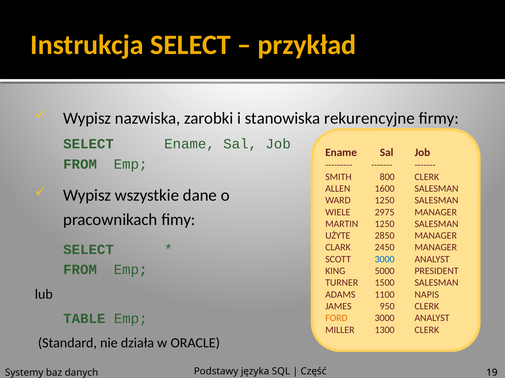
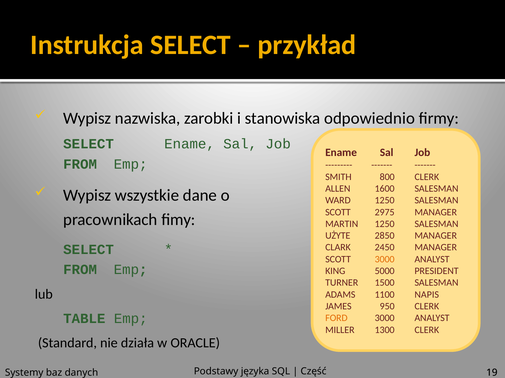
rekurencyjne: rekurencyjne -> odpowiednio
WIELE at (338, 213): WIELE -> SCOTT
3000 at (385, 260) colour: blue -> orange
